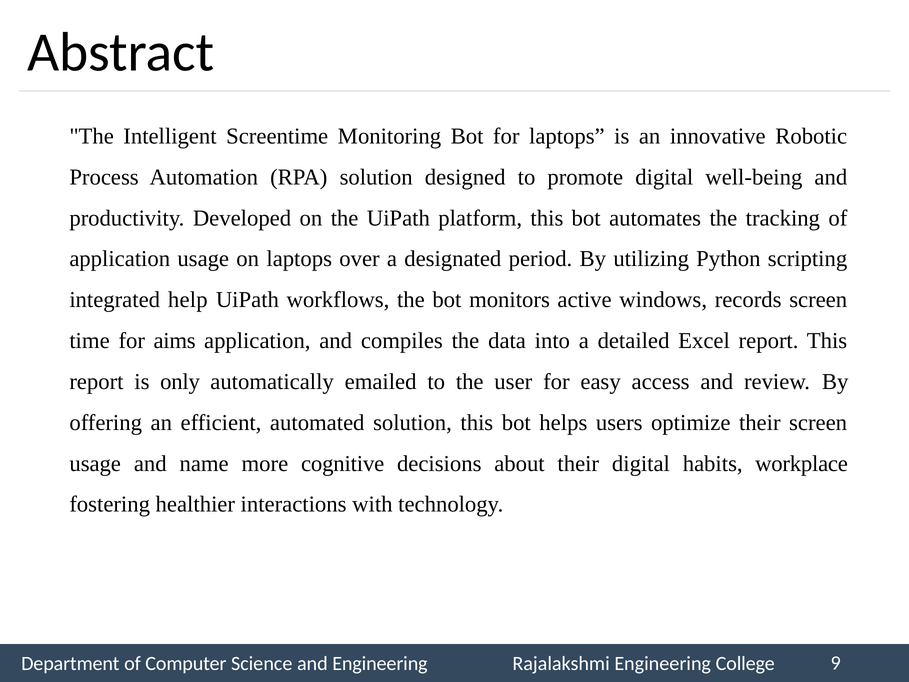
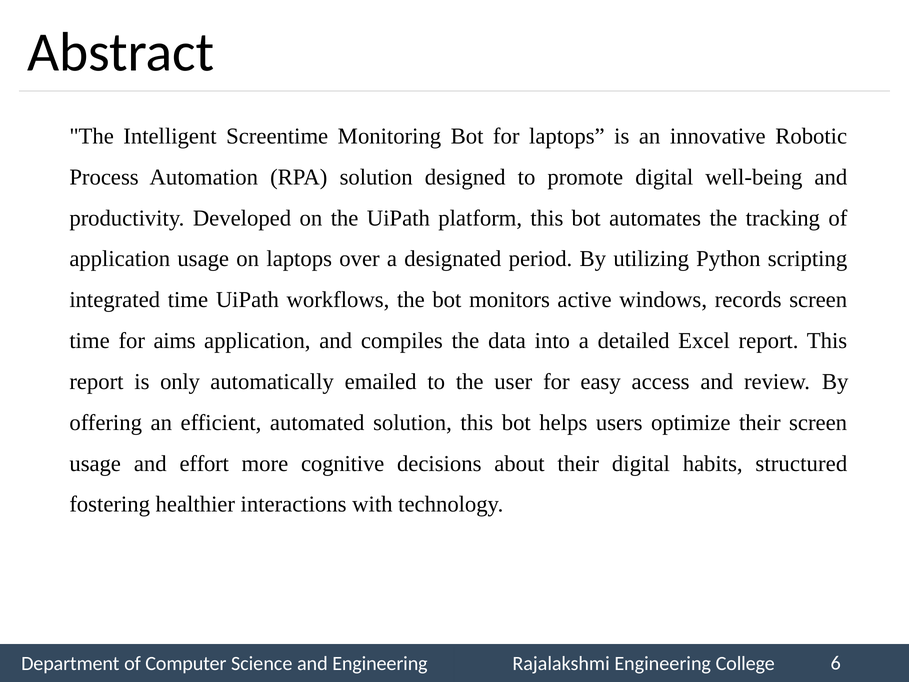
integrated help: help -> time
name: name -> effort
workplace: workplace -> structured
9: 9 -> 6
